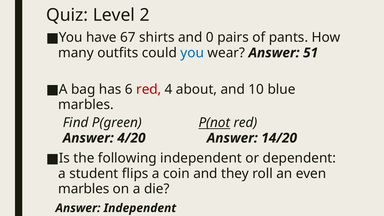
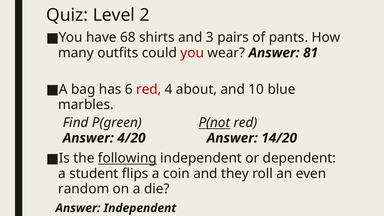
67: 67 -> 68
0: 0 -> 3
you at (192, 53) colour: blue -> red
51: 51 -> 81
following underline: none -> present
marbles at (84, 189): marbles -> random
